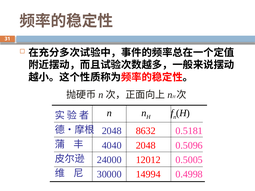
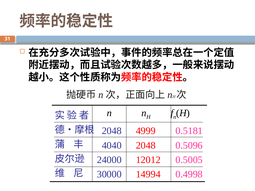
8632: 8632 -> 4999
